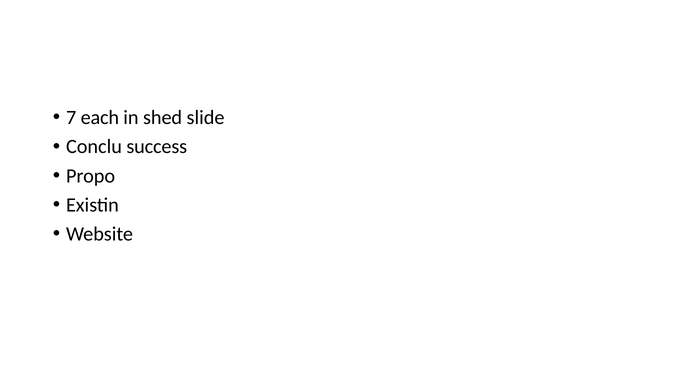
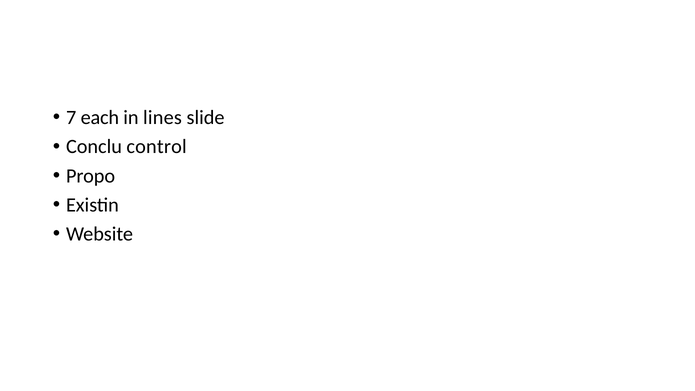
shed: shed -> lines
success: success -> control
